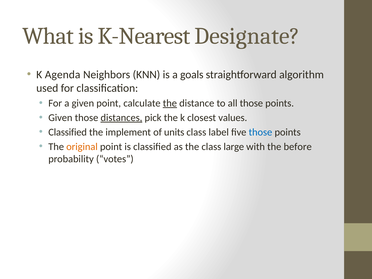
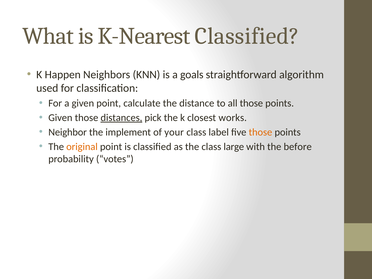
K-Nearest Designate: Designate -> Classified
Agenda: Agenda -> Happen
the at (170, 103) underline: present -> none
values: values -> works
Classified at (68, 132): Classified -> Neighbor
units: units -> your
those at (260, 132) colour: blue -> orange
